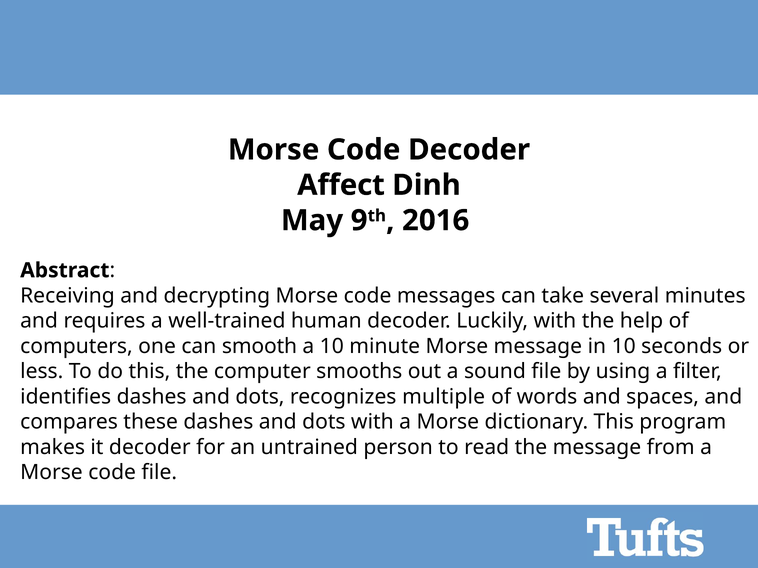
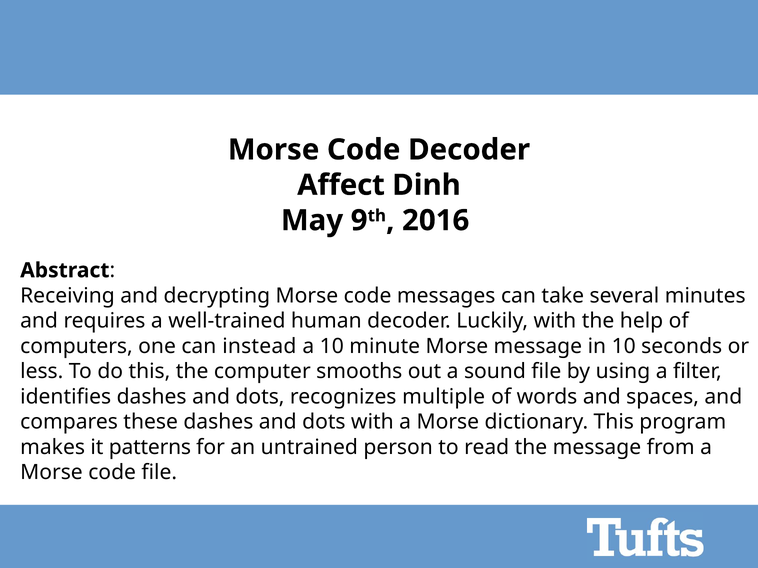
smooth: smooth -> instead
it decoder: decoder -> patterns
